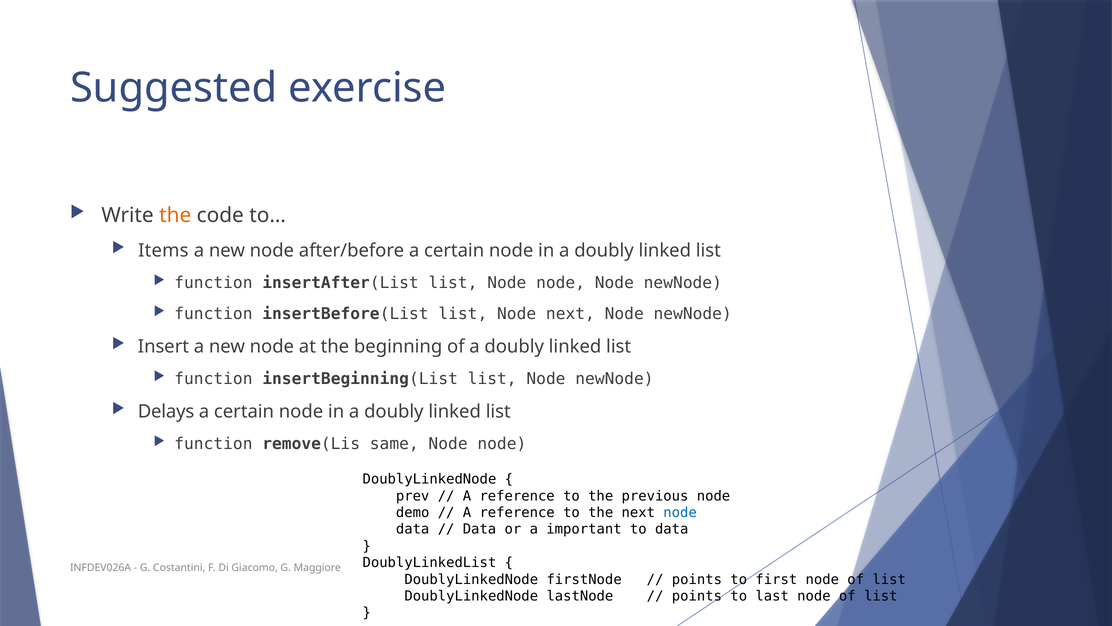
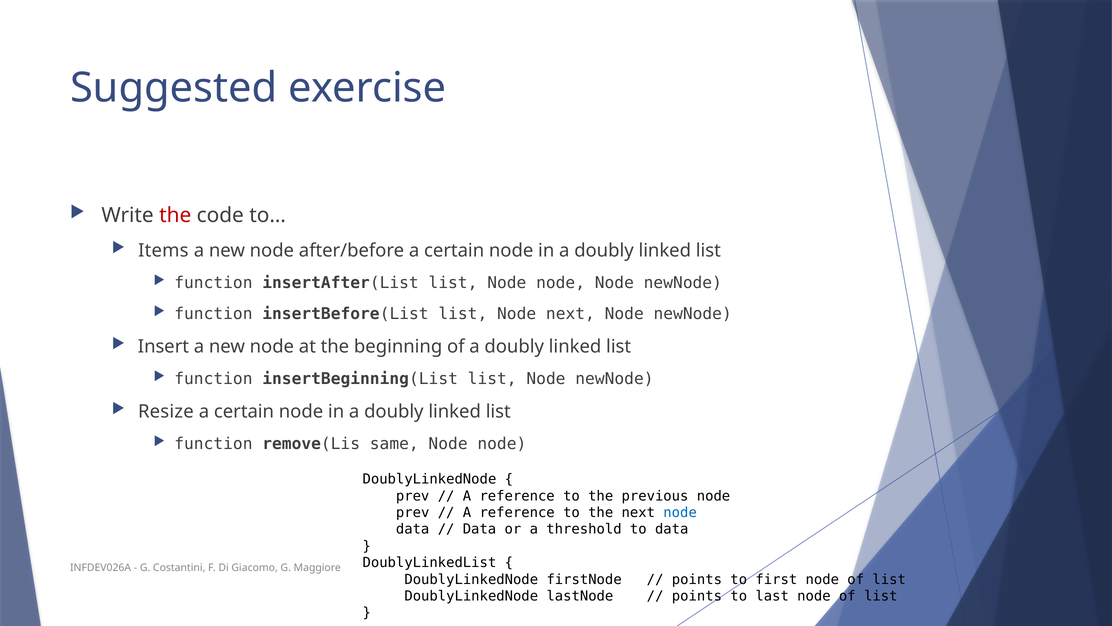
the at (175, 215) colour: orange -> red
Delays: Delays -> Resize
demo at (413, 512): demo -> prev
important: important -> threshold
